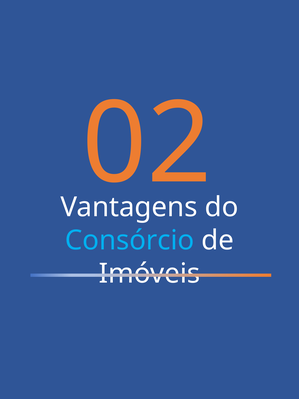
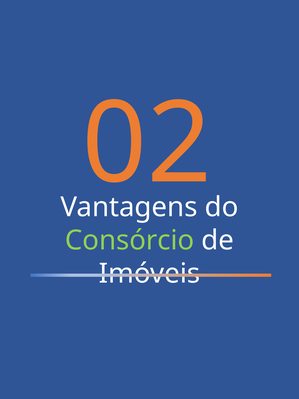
Consórcio colour: light blue -> light green
